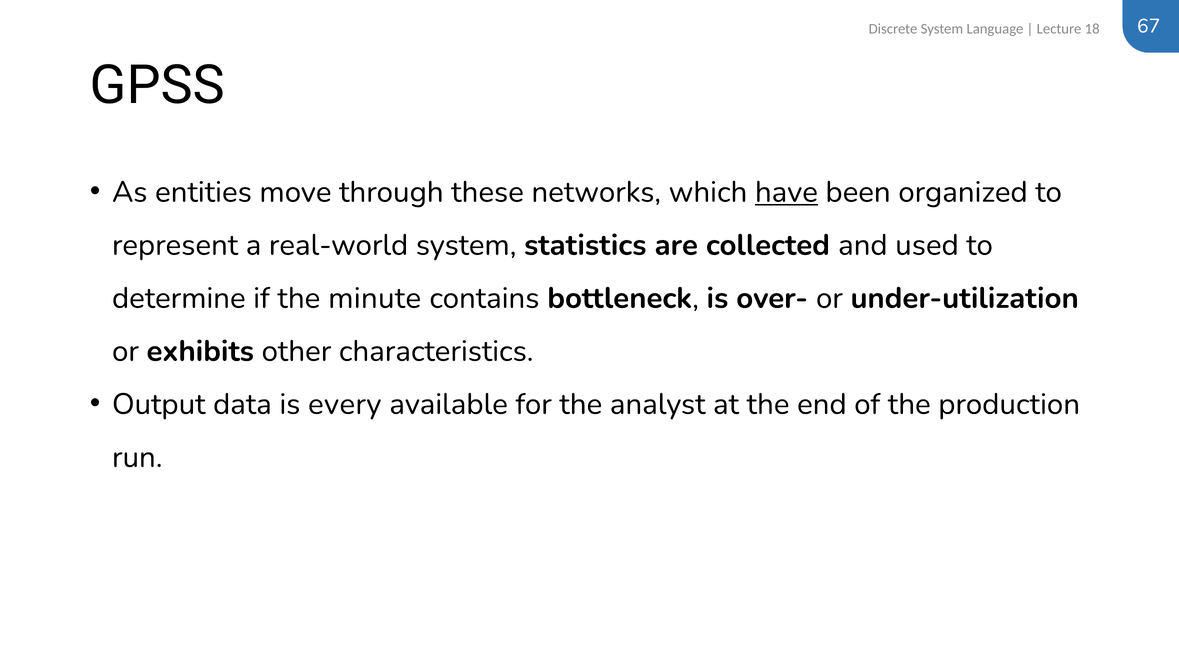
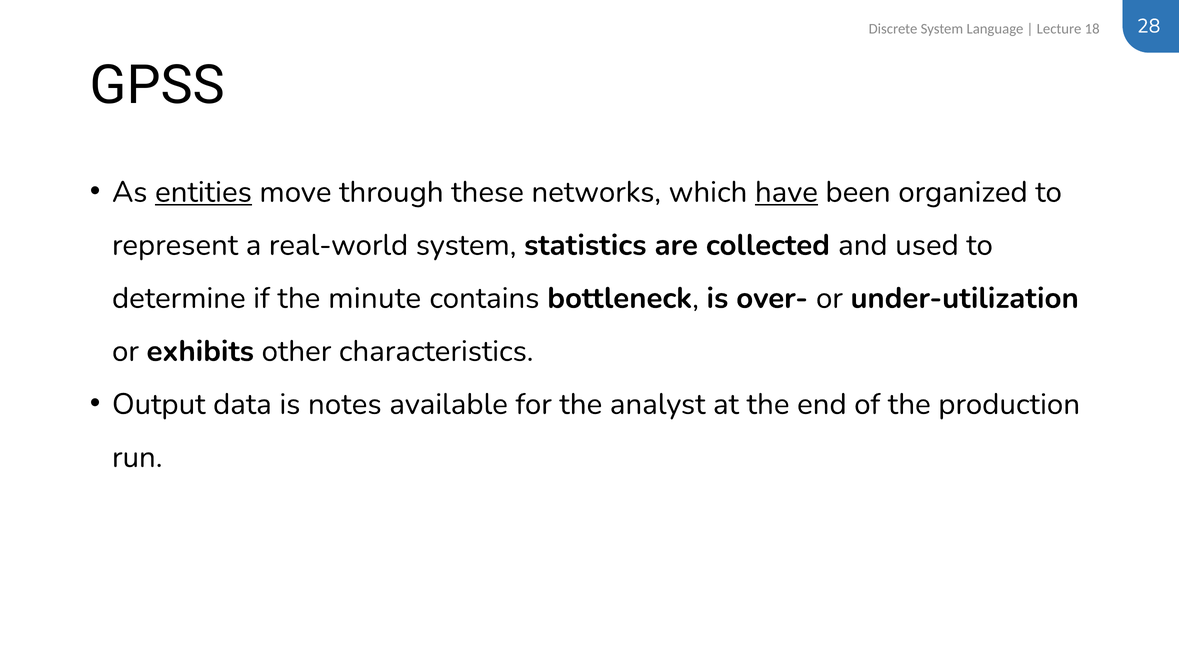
67: 67 -> 28
entities underline: none -> present
every: every -> notes
